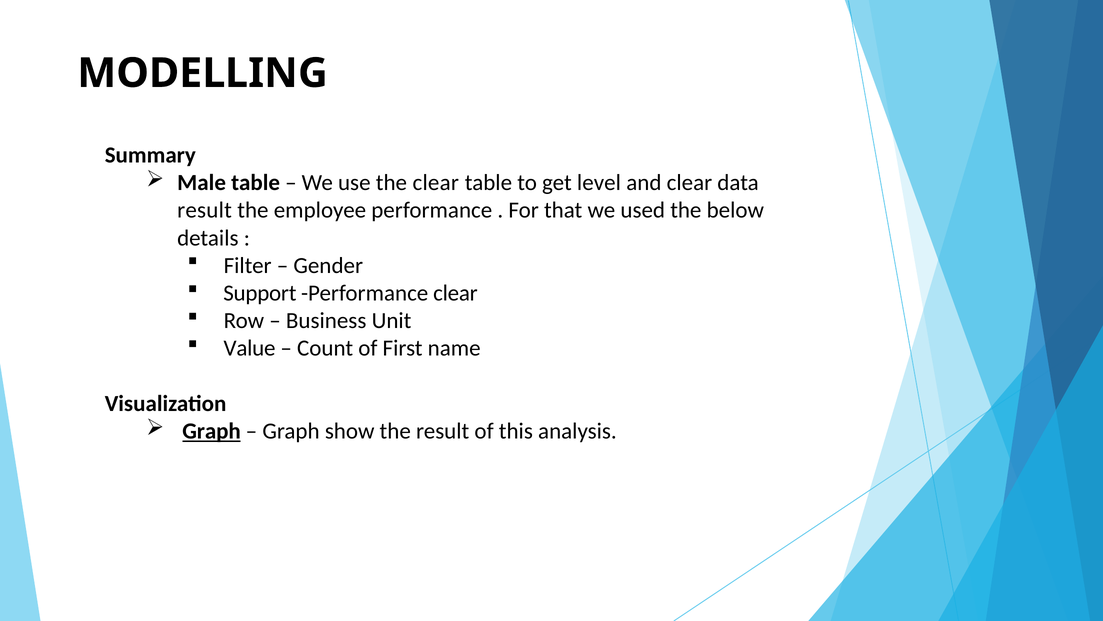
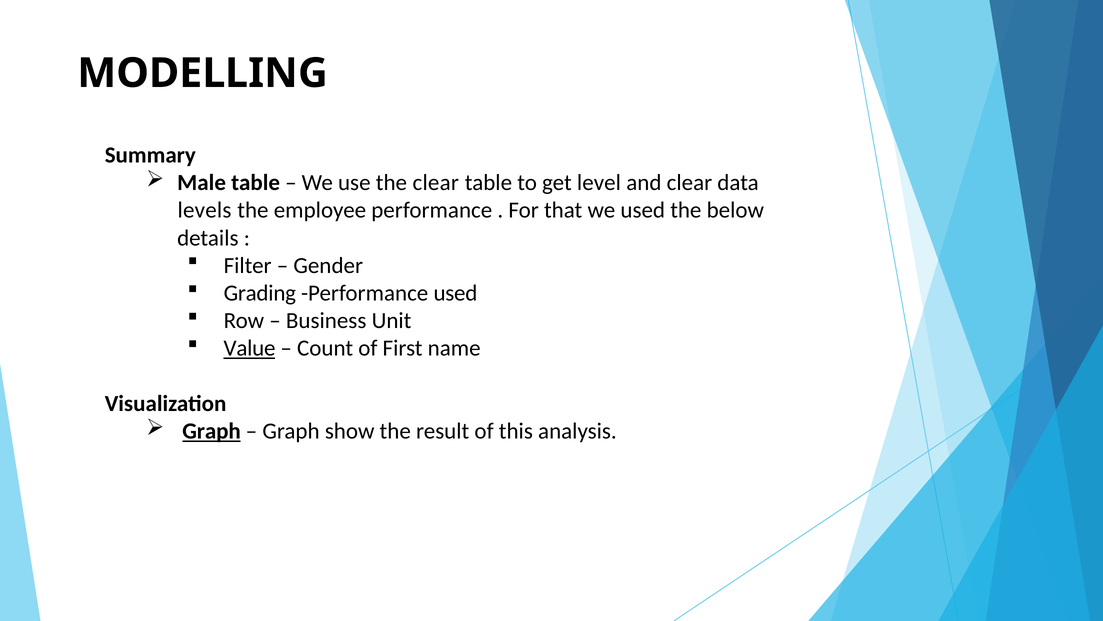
result at (205, 210): result -> levels
Support: Support -> Grading
Performance clear: clear -> used
Value underline: none -> present
